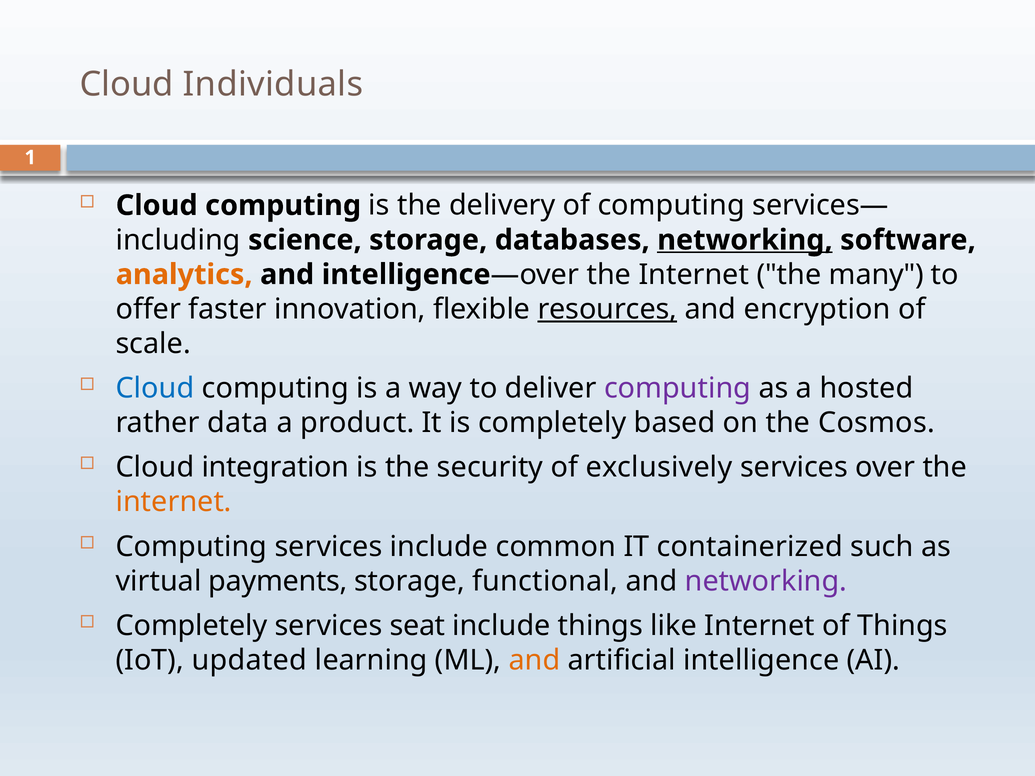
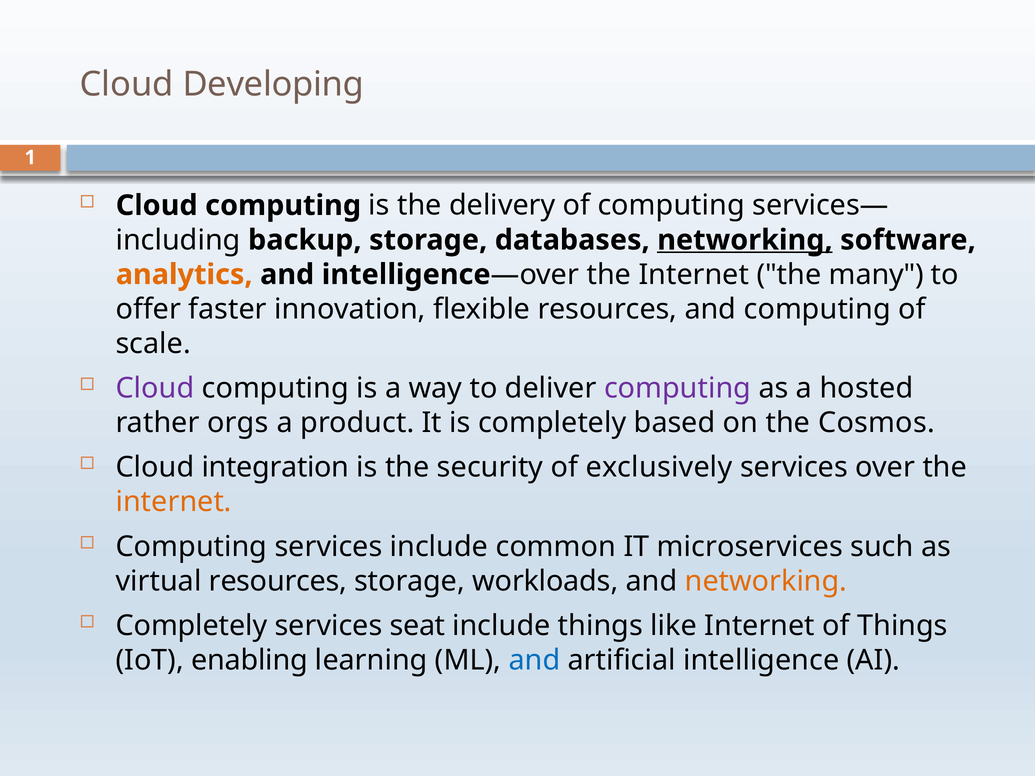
Individuals: Individuals -> Developing
science: science -> backup
resources at (607, 309) underline: present -> none
and encryption: encryption -> computing
Cloud at (155, 388) colour: blue -> purple
data: data -> orgs
containerized: containerized -> microservices
virtual payments: payments -> resources
functional: functional -> workloads
networking at (766, 581) colour: purple -> orange
updated: updated -> enabling
and at (534, 660) colour: orange -> blue
